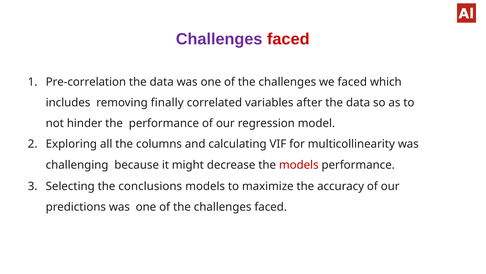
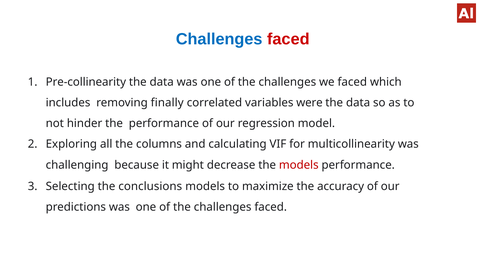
Challenges at (219, 39) colour: purple -> blue
Pre-correlation: Pre-correlation -> Pre-collinearity
after: after -> were
